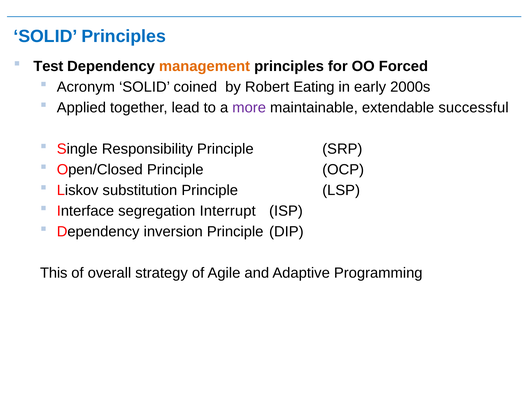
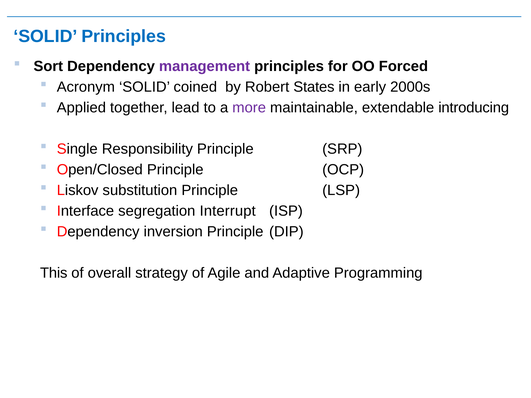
Test: Test -> Sort
management colour: orange -> purple
Eating: Eating -> States
successful: successful -> introducing
